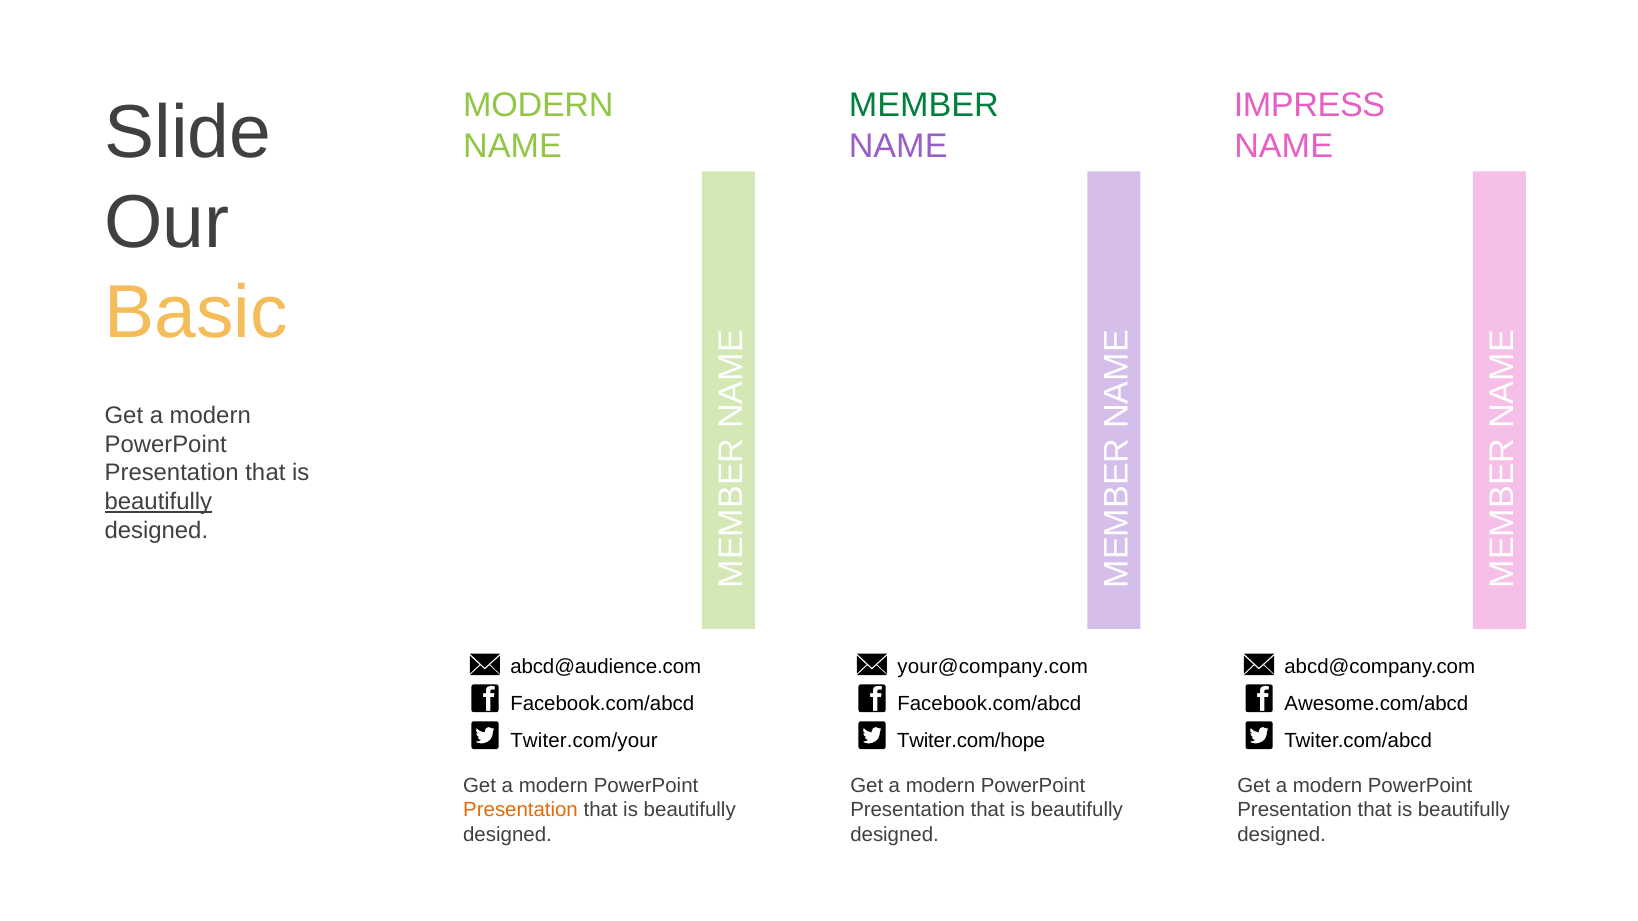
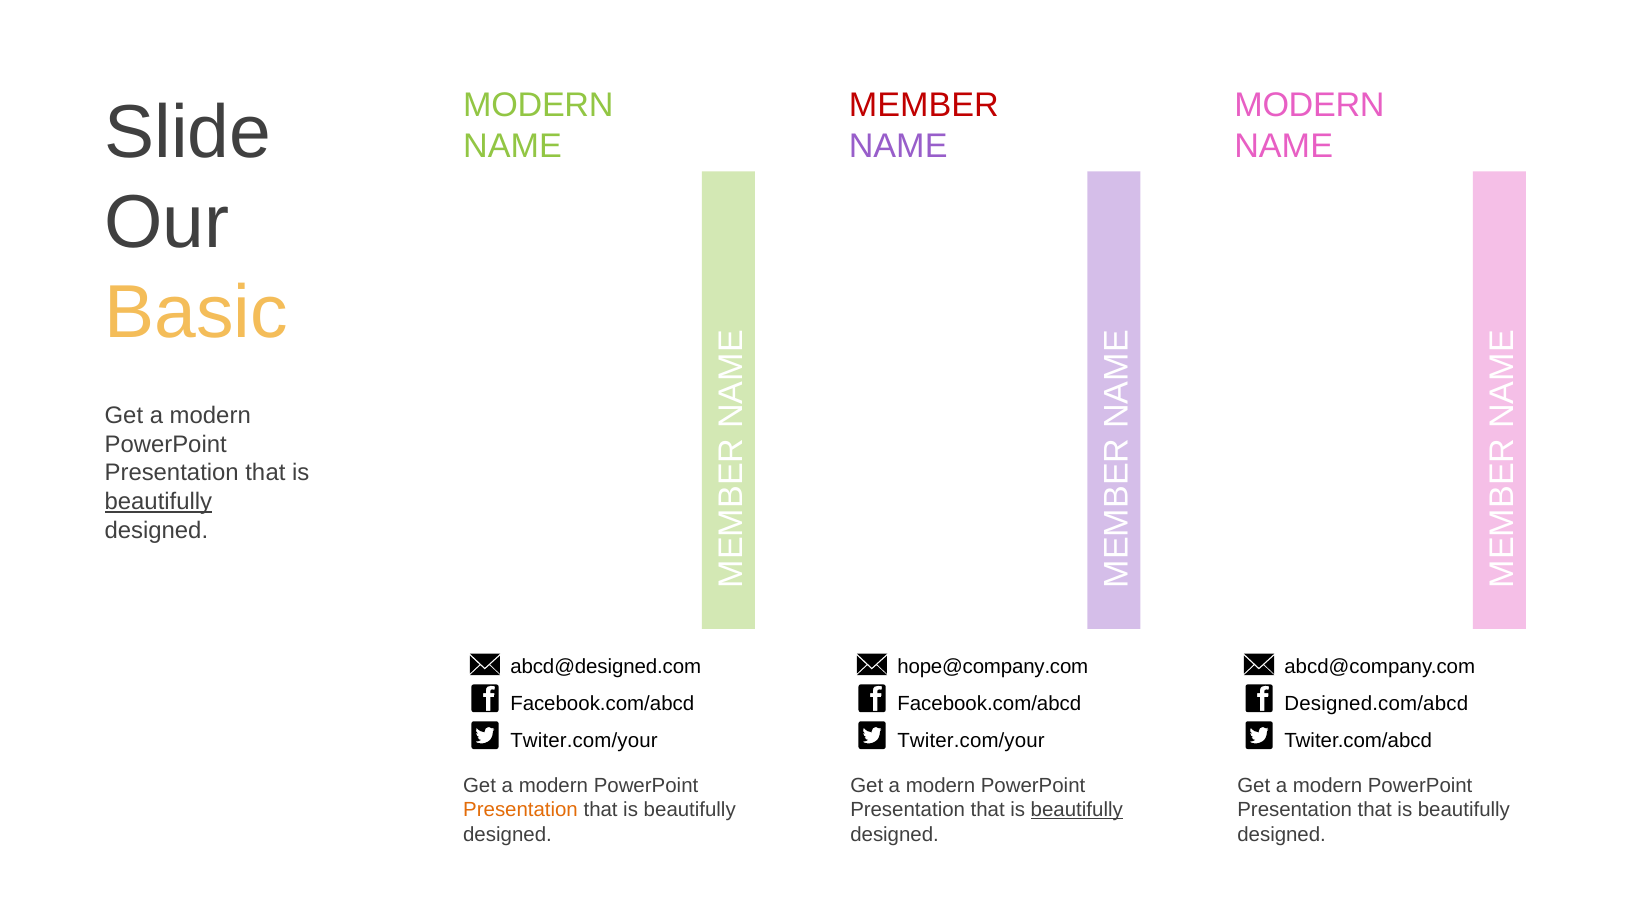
MEMBER colour: green -> red
IMPRESS at (1309, 105): IMPRESS -> MODERN
abcd@audience.com: abcd@audience.com -> abcd@designed.com
your@company.com: your@company.com -> hope@company.com
Awesome.com/abcd: Awesome.com/abcd -> Designed.com/abcd
Twiter.com/hope at (971, 741): Twiter.com/hope -> Twiter.com/your
beautifully at (1077, 810) underline: none -> present
